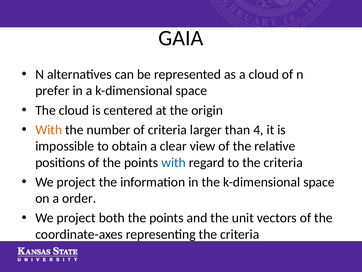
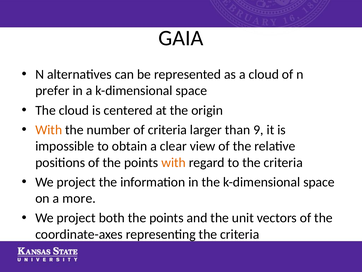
4: 4 -> 9
with at (174, 162) colour: blue -> orange
order: order -> more
